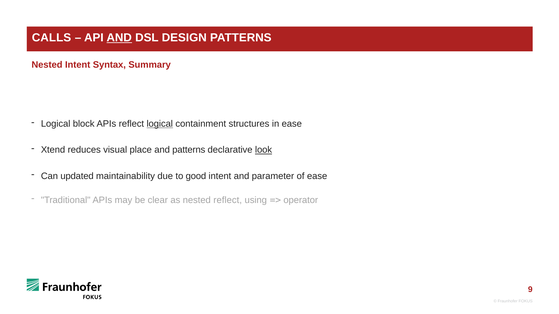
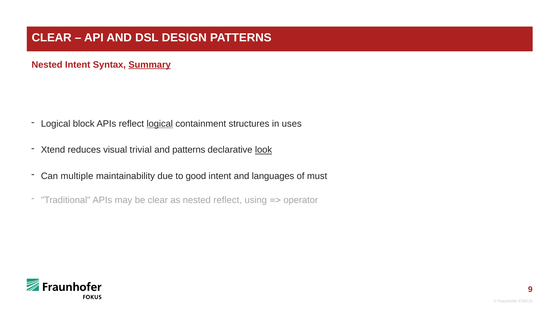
CALLS at (52, 38): CALLS -> CLEAR
AND at (119, 38) underline: present -> none
Summary underline: none -> present
in ease: ease -> uses
place: place -> trivial
updated: updated -> multiple
parameter: parameter -> languages
of ease: ease -> must
